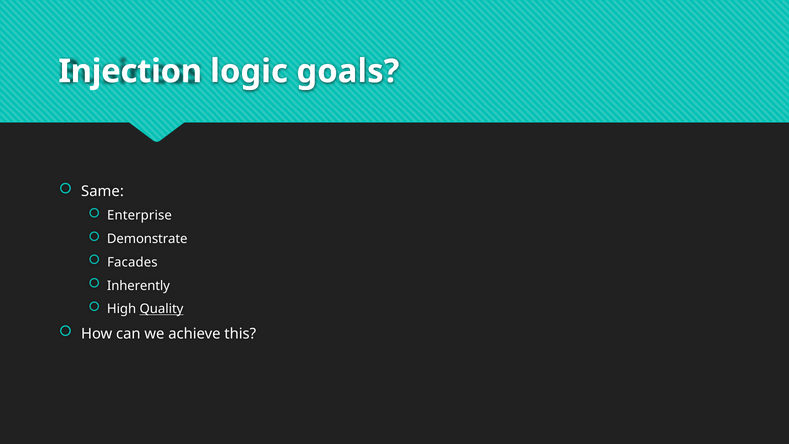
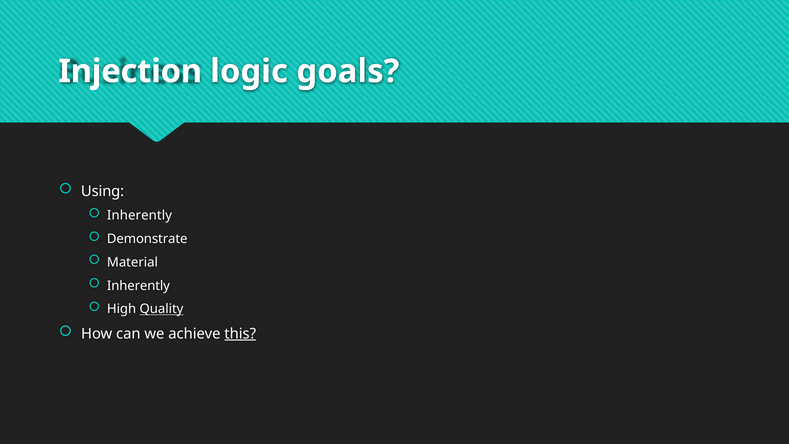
Same: Same -> Using
Enterprise at (139, 216): Enterprise -> Inherently
Facades: Facades -> Material
this underline: none -> present
